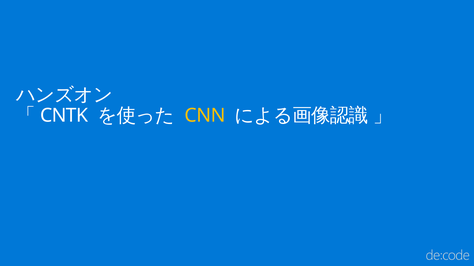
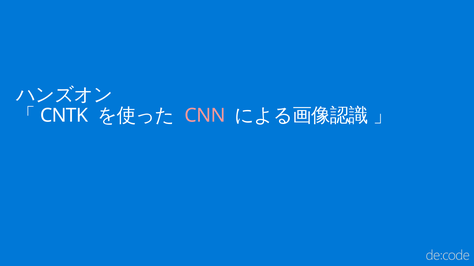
CNN colour: yellow -> pink
